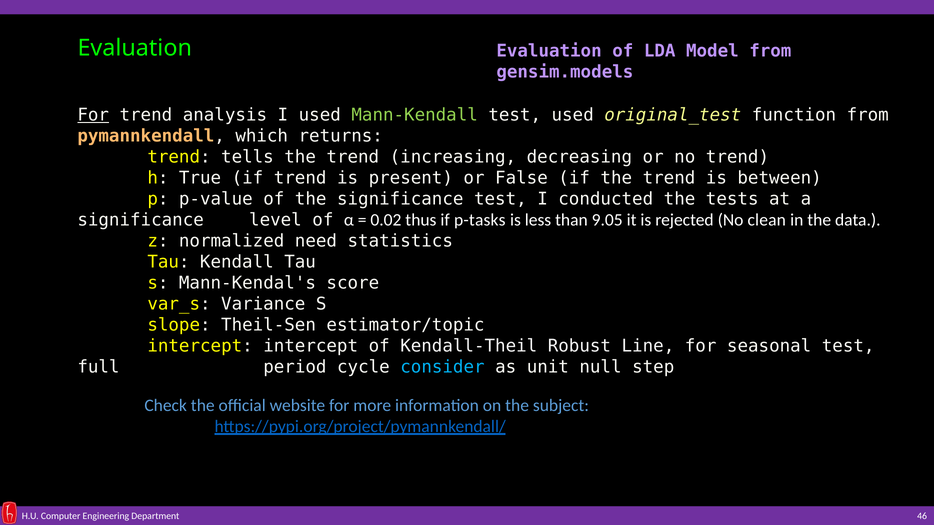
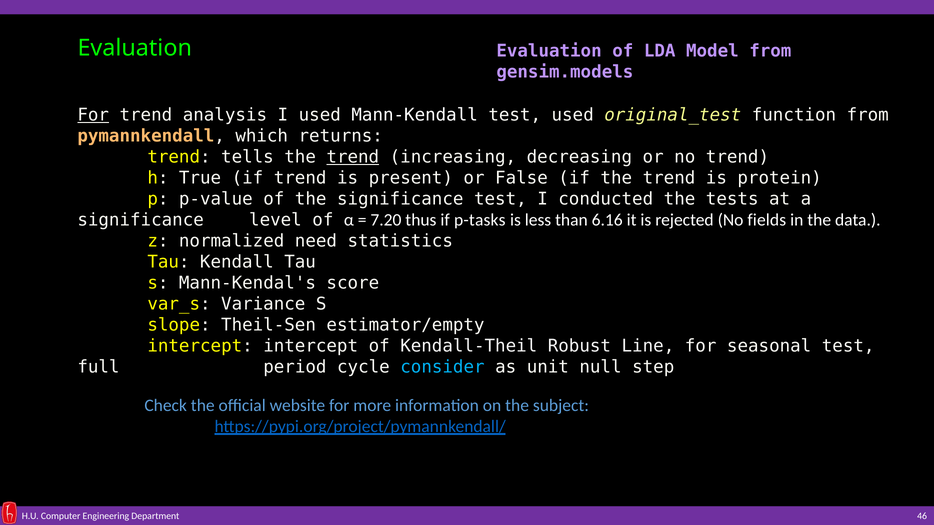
Mann-Kendall colour: light green -> white
trend at (353, 157) underline: none -> present
between: between -> protein
0.02: 0.02 -> 7.20
9.05: 9.05 -> 6.16
clean: clean -> fields
estimator/topic: estimator/topic -> estimator/empty
